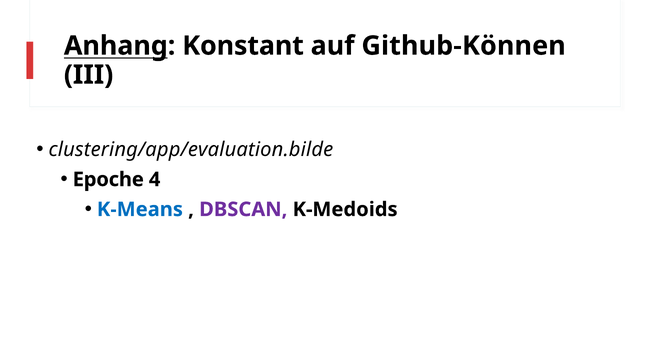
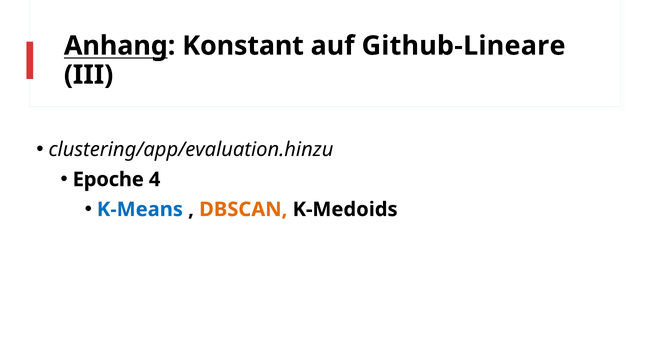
Github-Können: Github-Können -> Github-Lineare
clustering/app/evaluation.bilde: clustering/app/evaluation.bilde -> clustering/app/evaluation.hinzu
DBSCAN colour: purple -> orange
